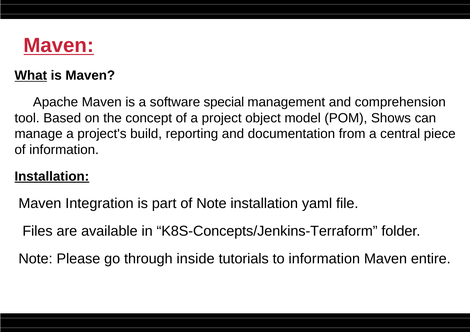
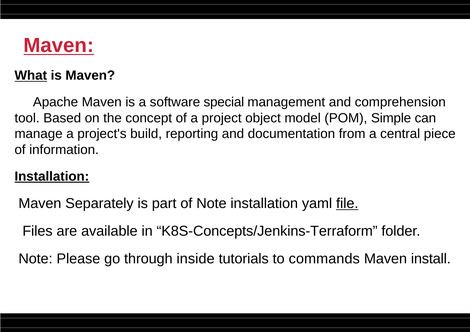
Shows: Shows -> Simple
Integration: Integration -> Separately
file underline: none -> present
to information: information -> commands
entire: entire -> install
